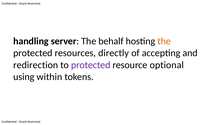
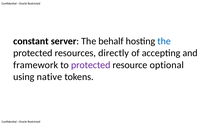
handling: handling -> constant
the at (164, 41) colour: orange -> blue
redirection: redirection -> framework
within: within -> native
